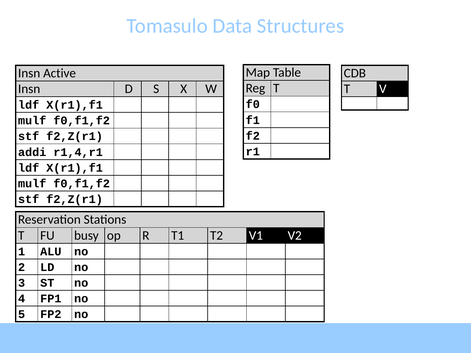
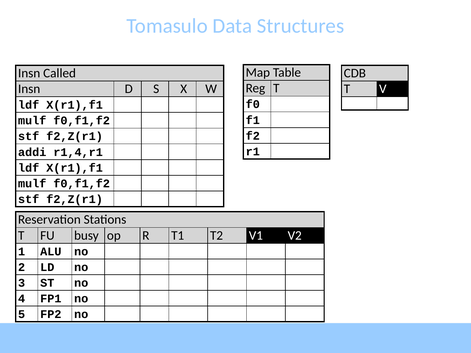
Active: Active -> Called
